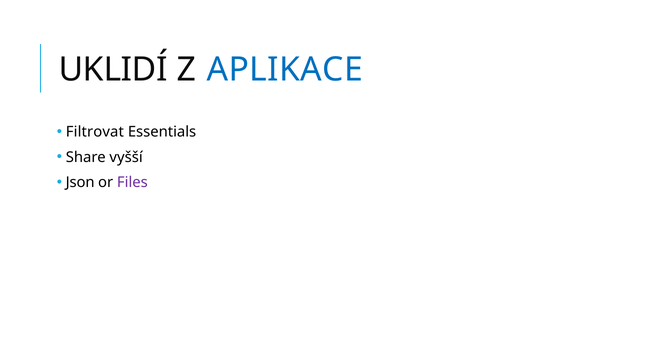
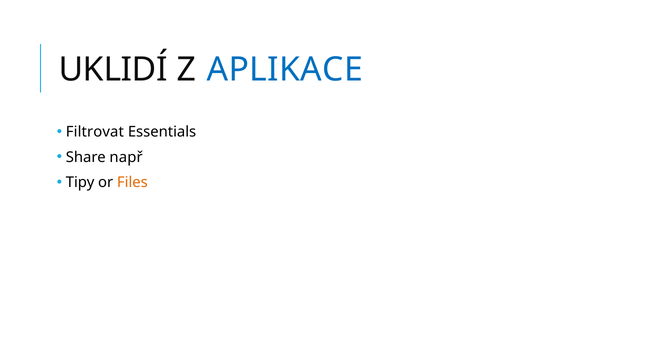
vyšší: vyšší -> např
Json: Json -> Tipy
Files colour: purple -> orange
